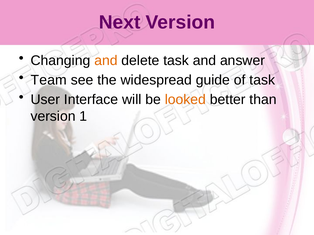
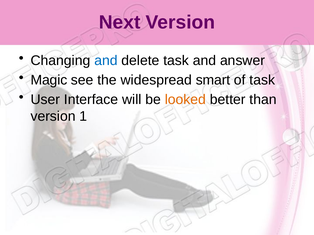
and at (106, 61) colour: orange -> blue
Team: Team -> Magic
guide: guide -> smart
